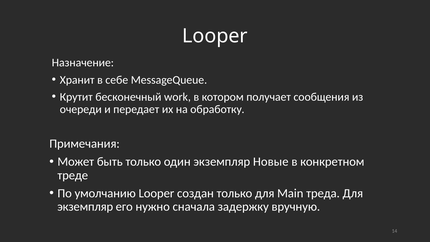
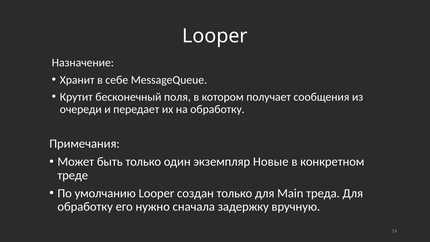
work: work -> поля
экземпляр at (85, 207): экземпляр -> обработку
